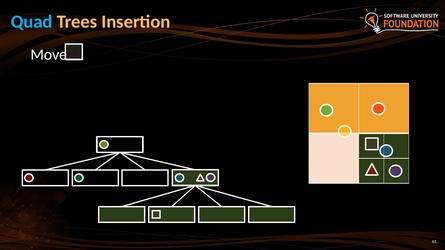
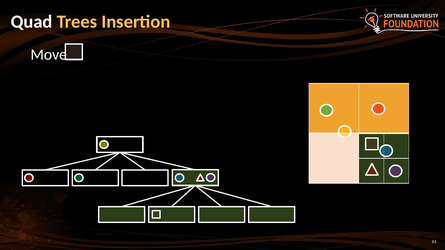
Quad colour: light blue -> white
